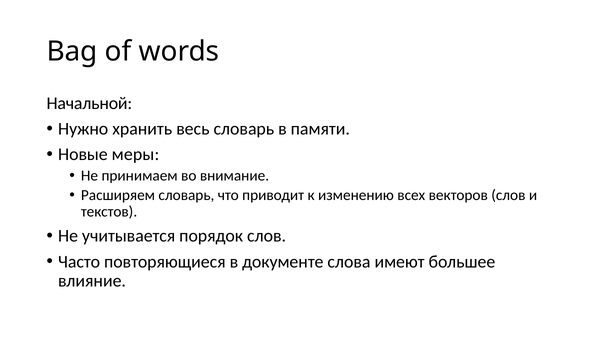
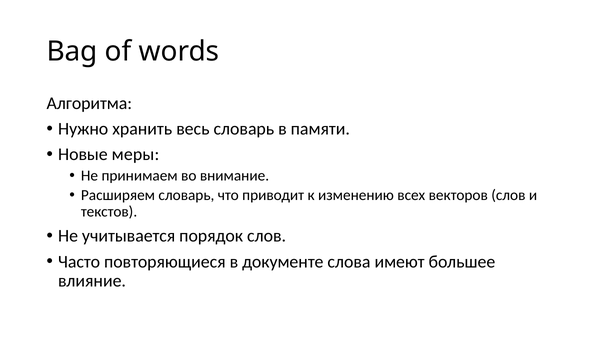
Начальной: Начальной -> Алгоритма
